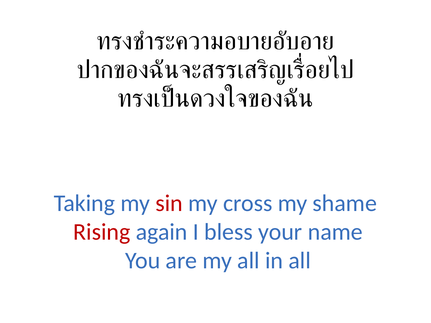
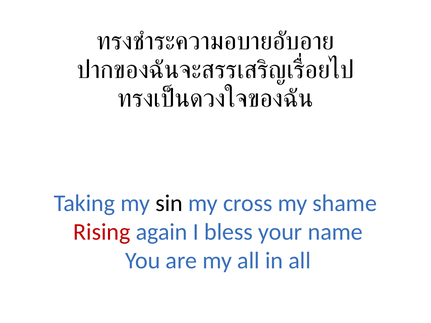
sin colour: red -> black
